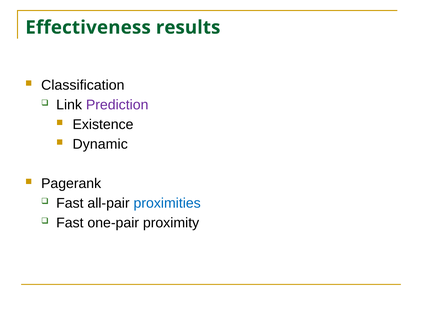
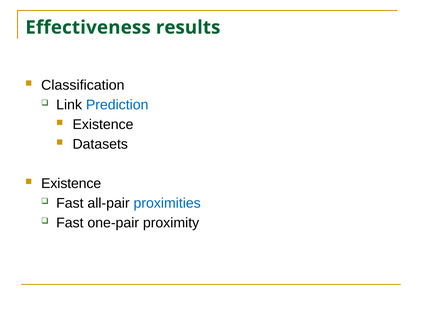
Prediction colour: purple -> blue
Dynamic: Dynamic -> Datasets
Pagerank at (71, 184): Pagerank -> Existence
